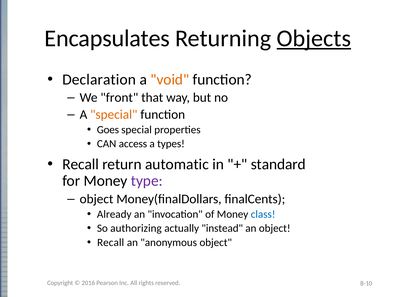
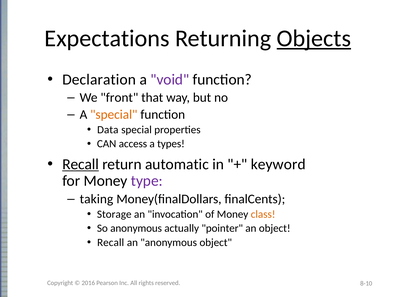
Encapsulates: Encapsulates -> Expectations
void colour: orange -> purple
Goes: Goes -> Data
Recall at (81, 164) underline: none -> present
standard: standard -> keyword
object at (97, 199): object -> taking
Already: Already -> Storage
class colour: blue -> orange
So authorizing: authorizing -> anonymous
instead: instead -> pointer
